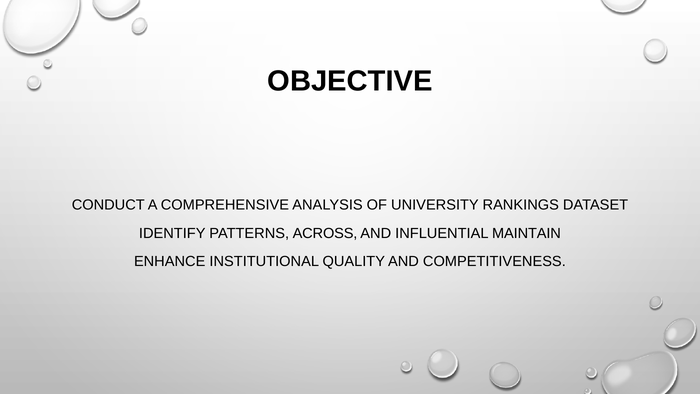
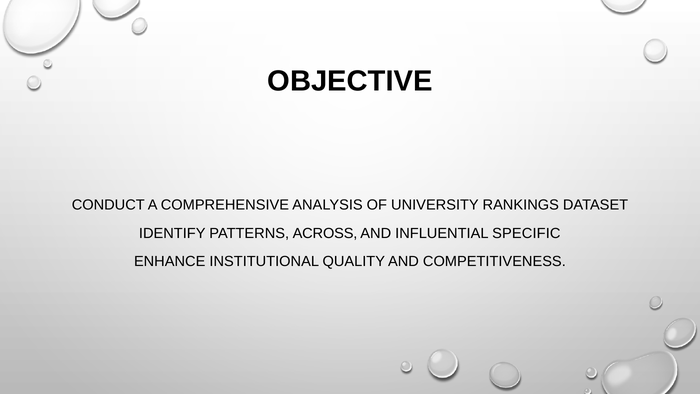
MAINTAIN: MAINTAIN -> SPECIFIC
